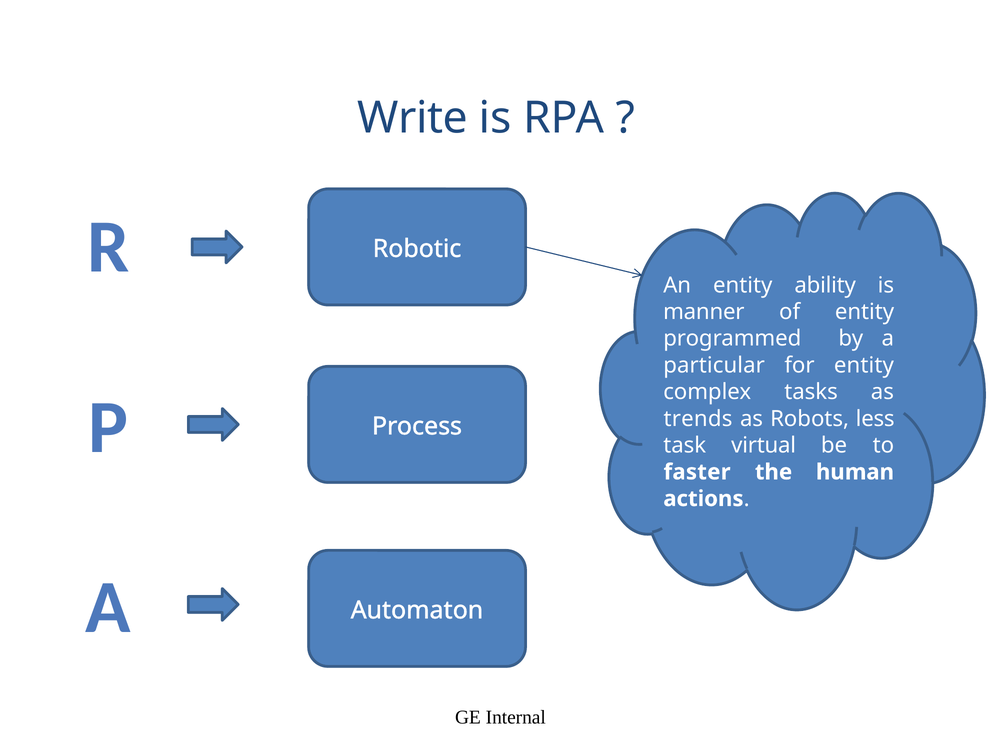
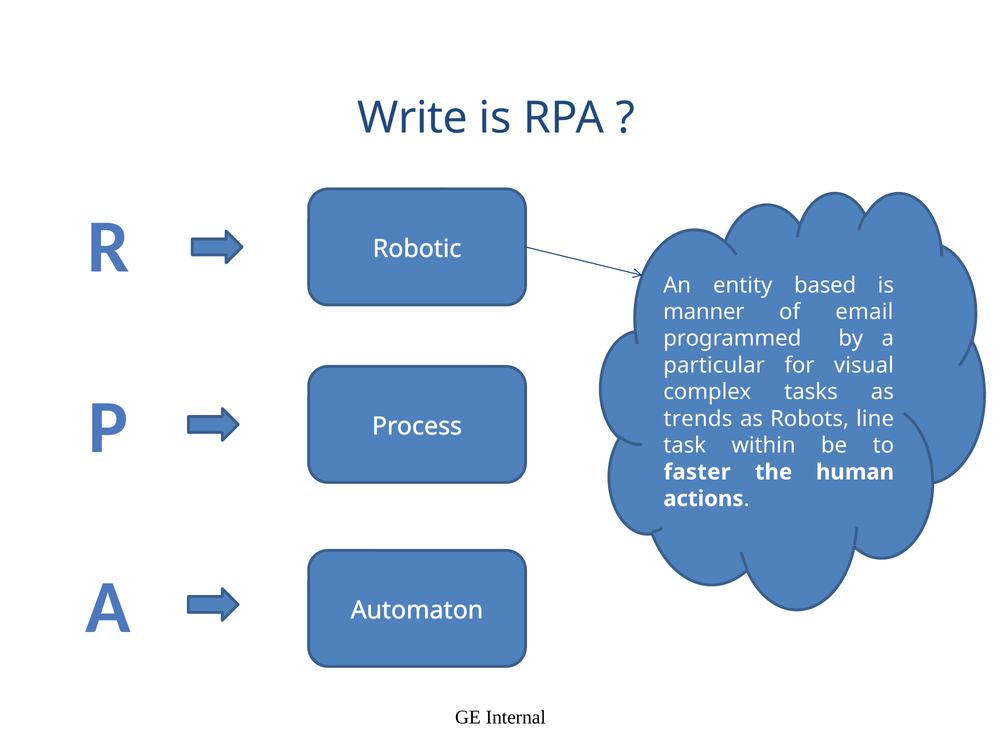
ability: ability -> based
of entity: entity -> email
for entity: entity -> visual
less: less -> line
virtual: virtual -> within
